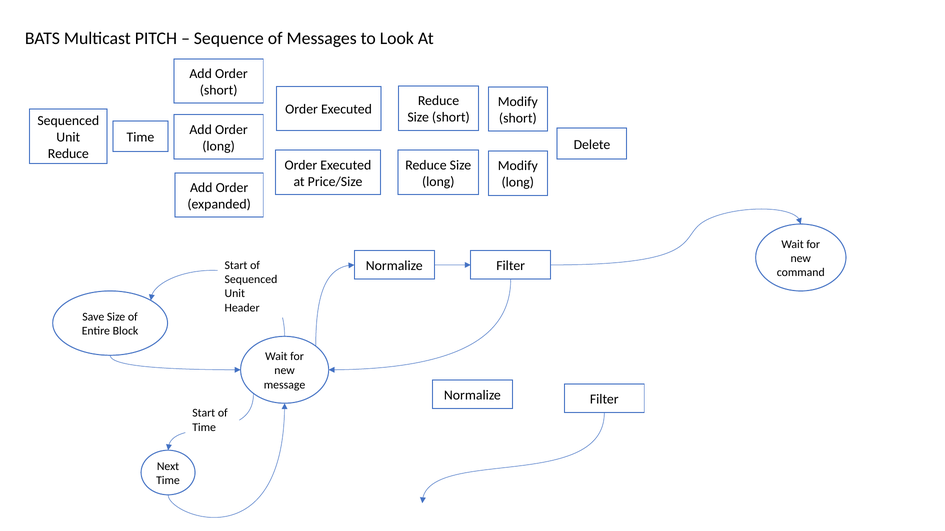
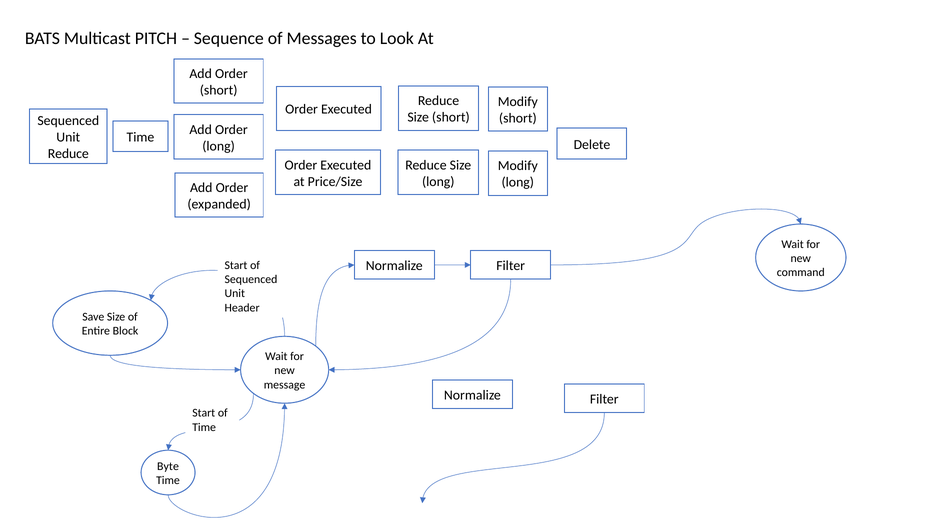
Next: Next -> Byte
